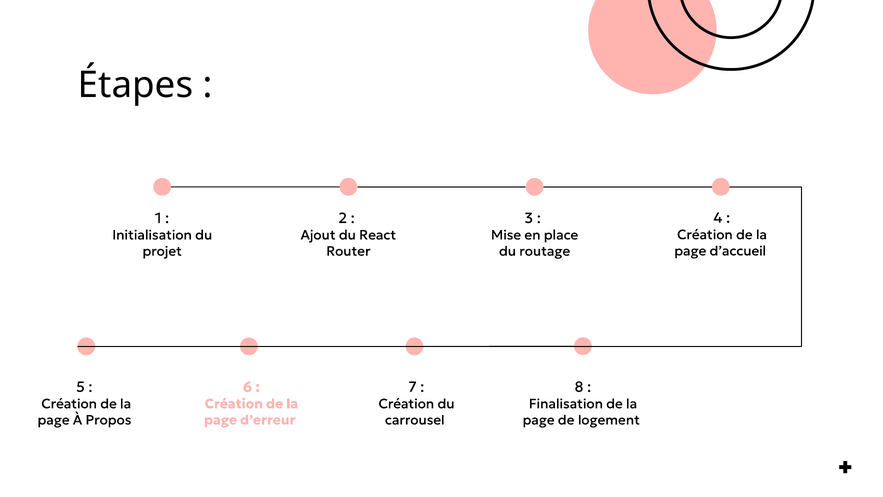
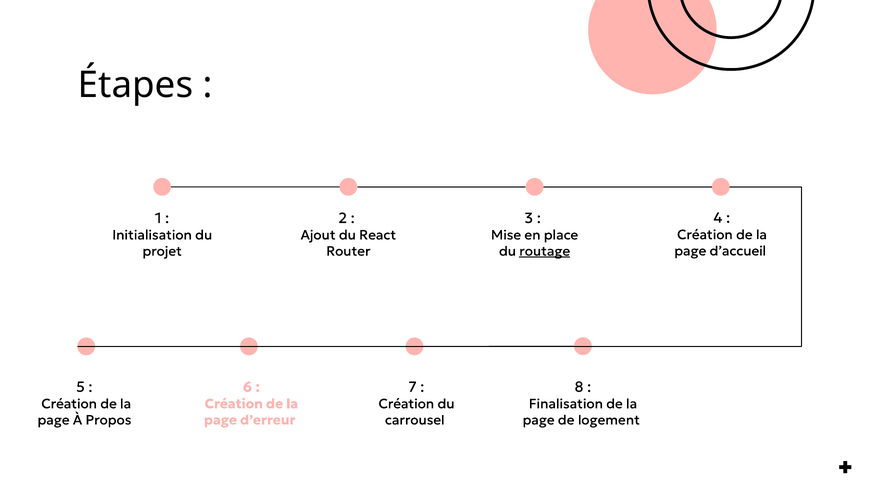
routage underline: none -> present
